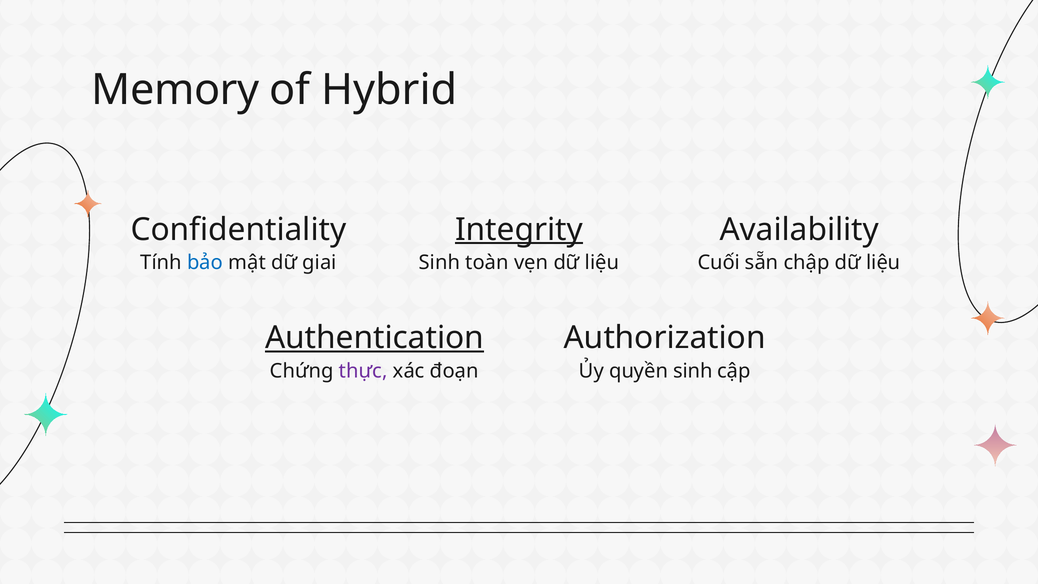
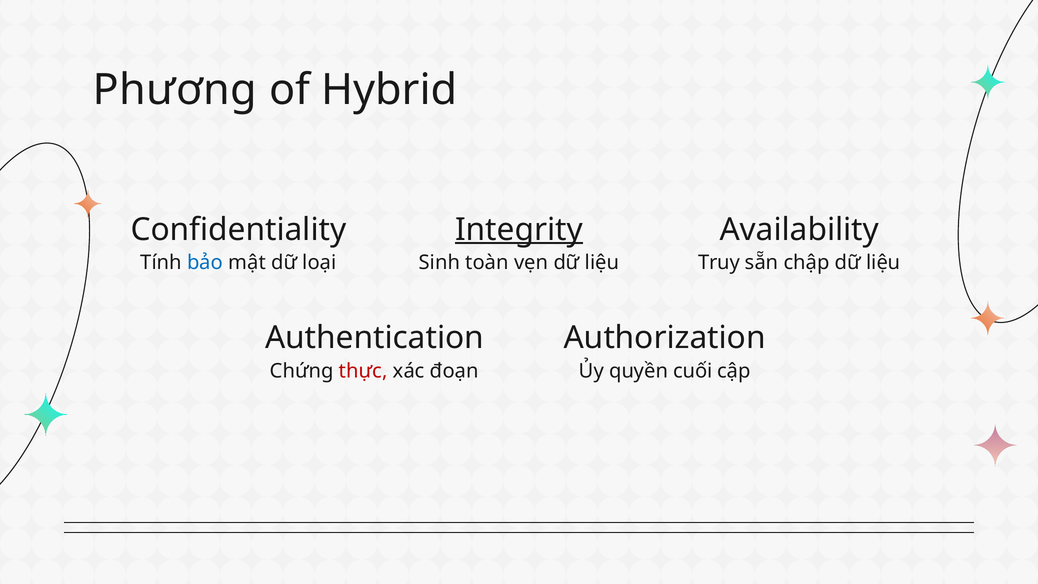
Memory: Memory -> Phương
giai: giai -> loại
Cuối: Cuối -> Truy
Authentication underline: present -> none
thực colour: purple -> red
quyền sinh: sinh -> cuối
